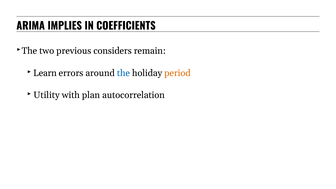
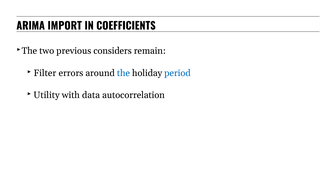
IMPLIES: IMPLIES -> IMPORT
Learn: Learn -> Filter
period colour: orange -> blue
plan: plan -> data
